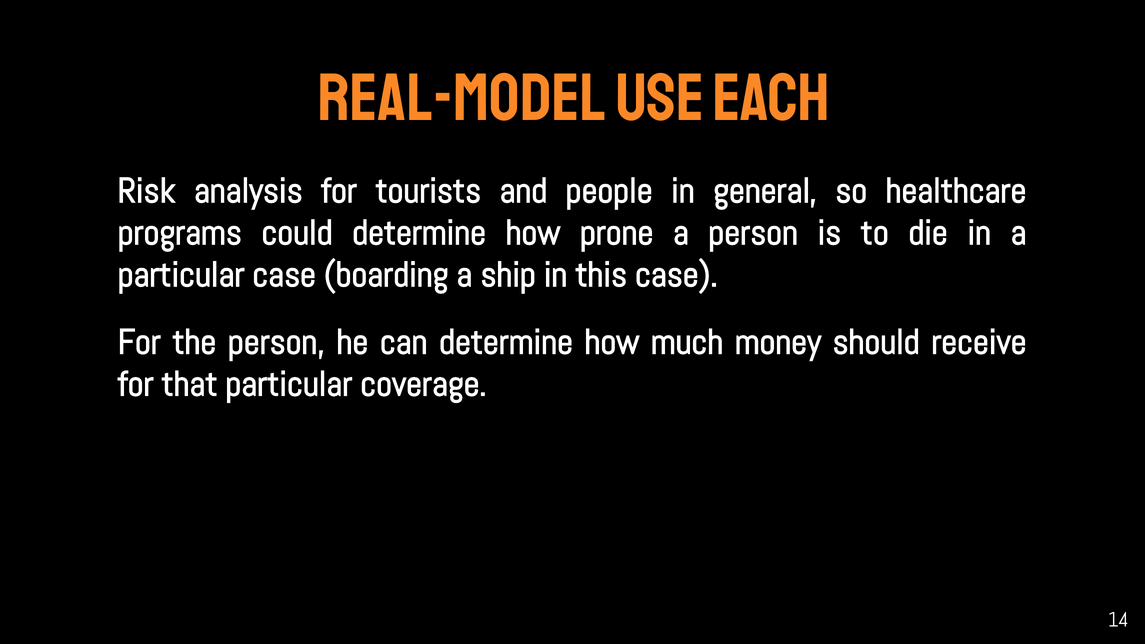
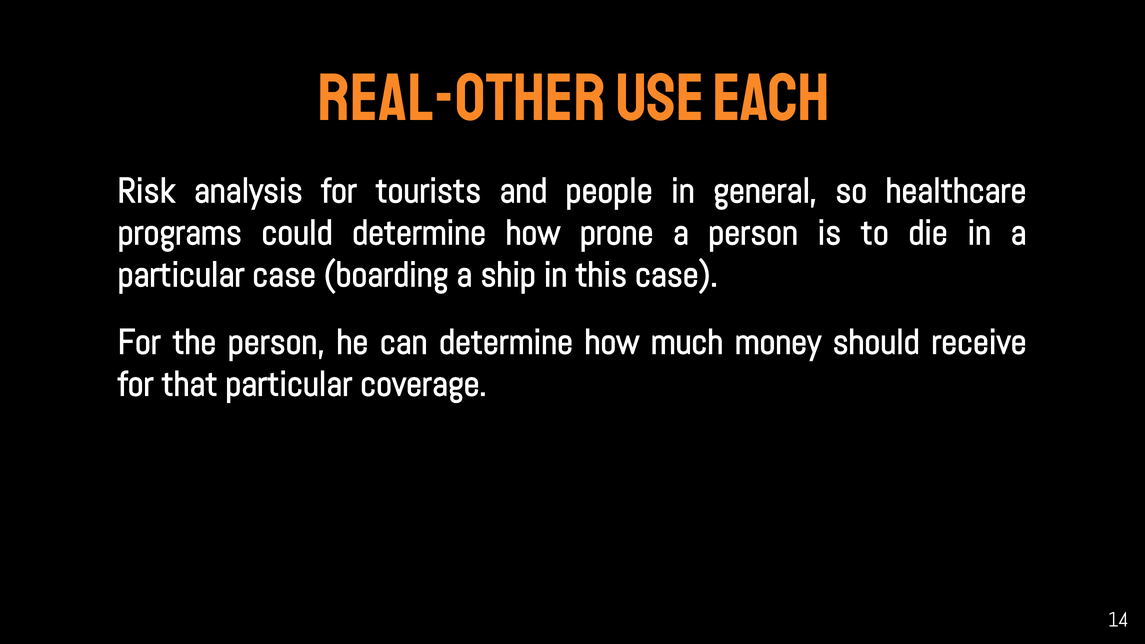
Real-model: Real-model -> Real-other
